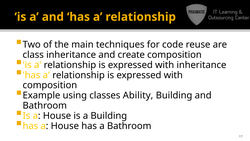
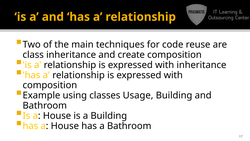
Ability: Ability -> Usage
